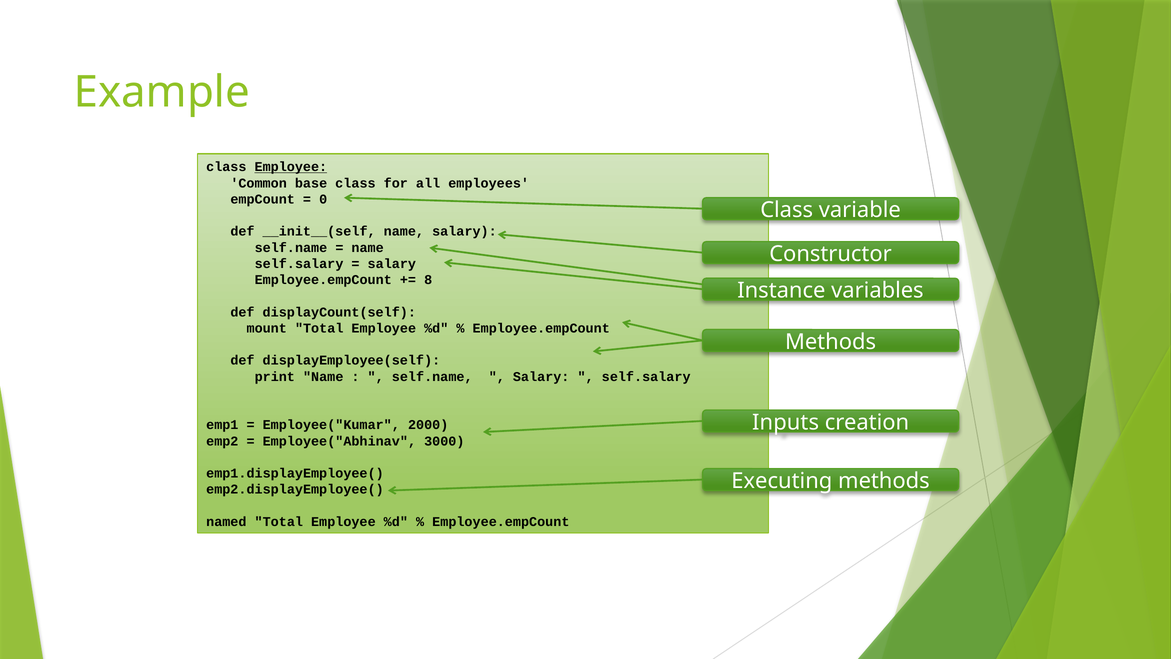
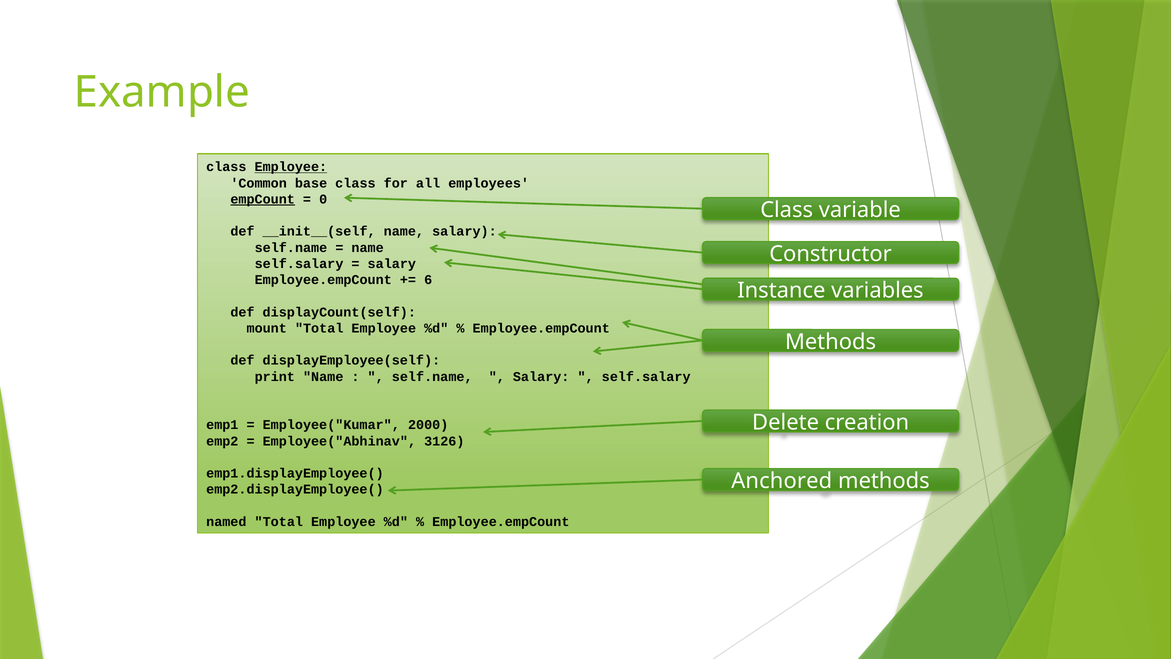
empCount underline: none -> present
8: 8 -> 6
Inputs: Inputs -> Delete
3000: 3000 -> 3126
Executing: Executing -> Anchored
